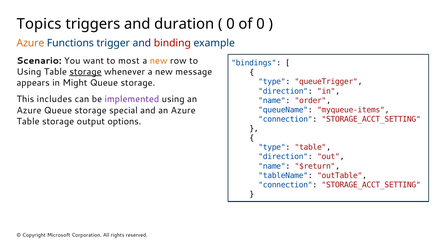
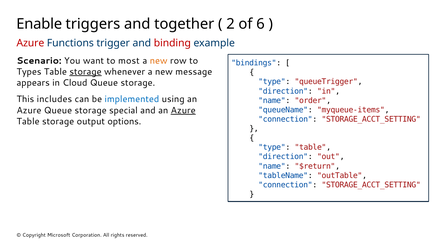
Topics: Topics -> Enable
duration: duration -> together
0 at (230, 24): 0 -> 2
of 0: 0 -> 6
Azure at (30, 43) colour: orange -> red
Using at (29, 72): Using -> Types
Might: Might -> Cloud
implemented colour: purple -> blue
Azure at (183, 110) underline: none -> present
